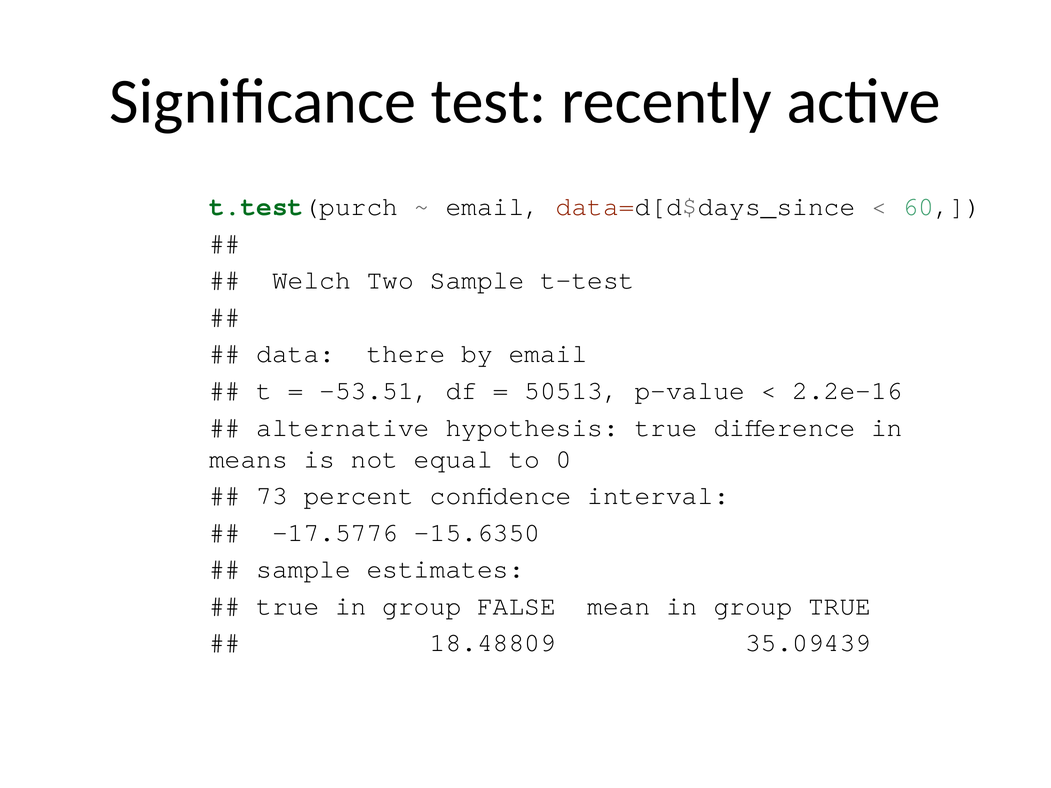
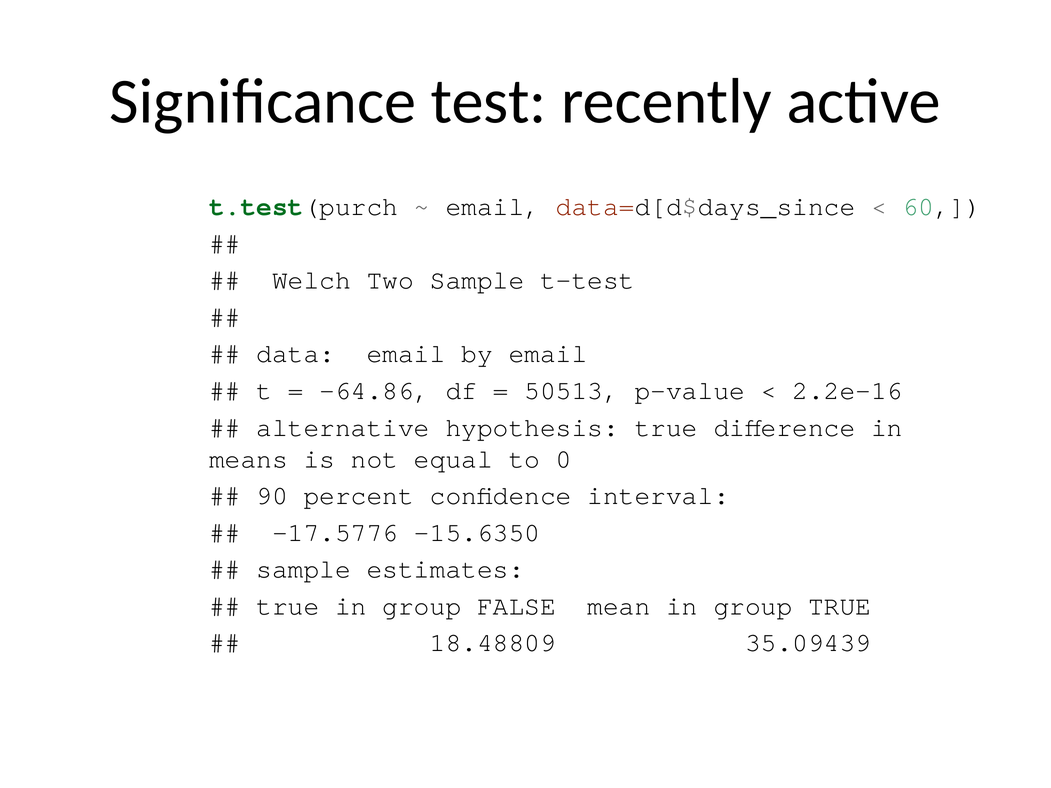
data there: there -> email
-53.51: -53.51 -> -64.86
73: 73 -> 90
